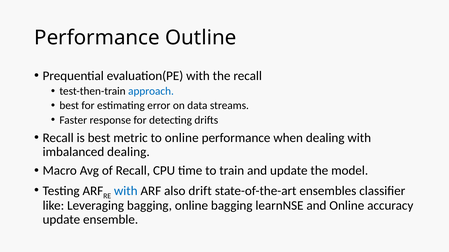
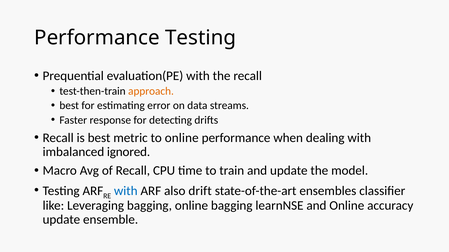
Performance Outline: Outline -> Testing
approach colour: blue -> orange
imbalanced dealing: dealing -> ignored
